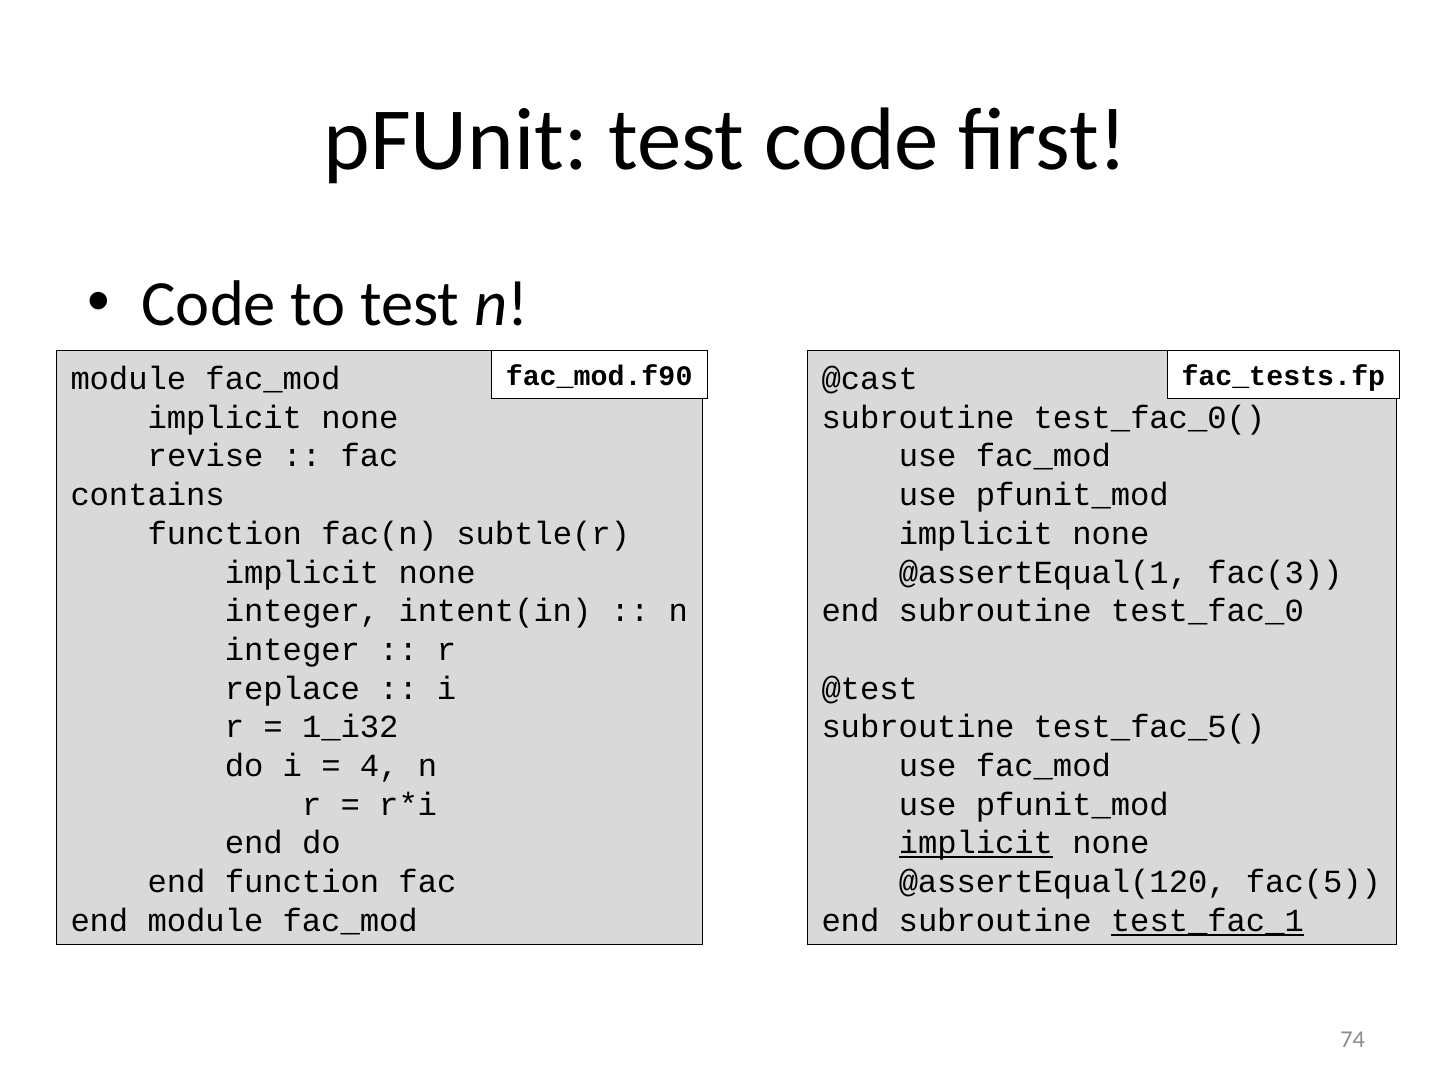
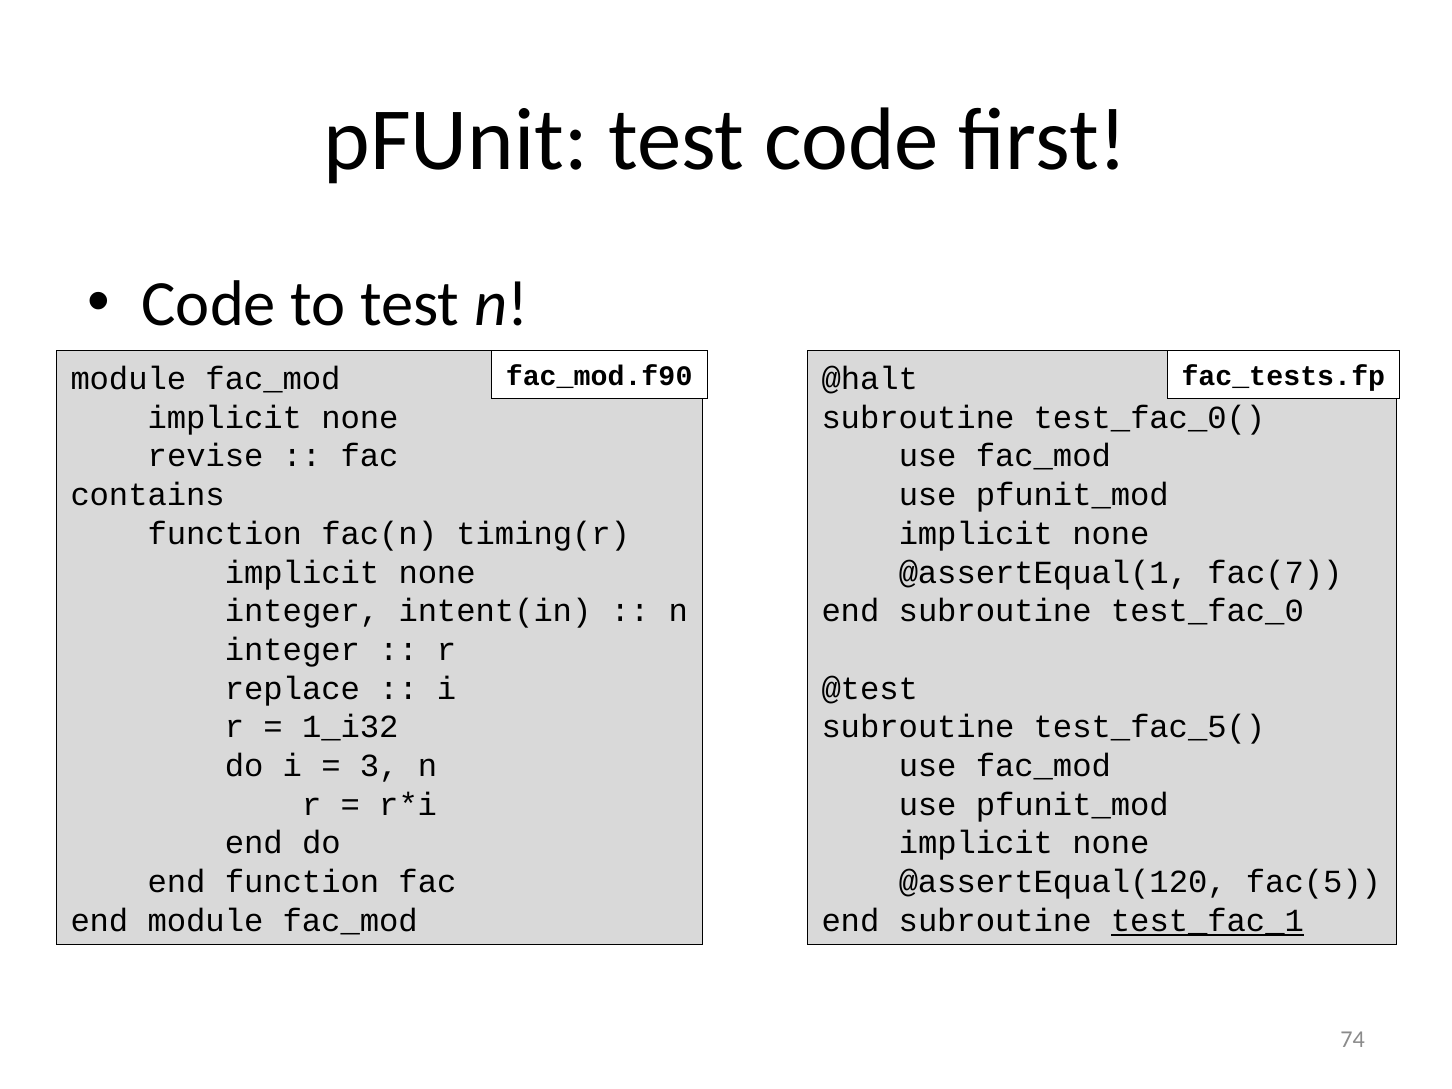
@cast: @cast -> @halt
subtle(r: subtle(r -> timing(r
fac(3: fac(3 -> fac(7
4: 4 -> 3
implicit at (976, 843) underline: present -> none
